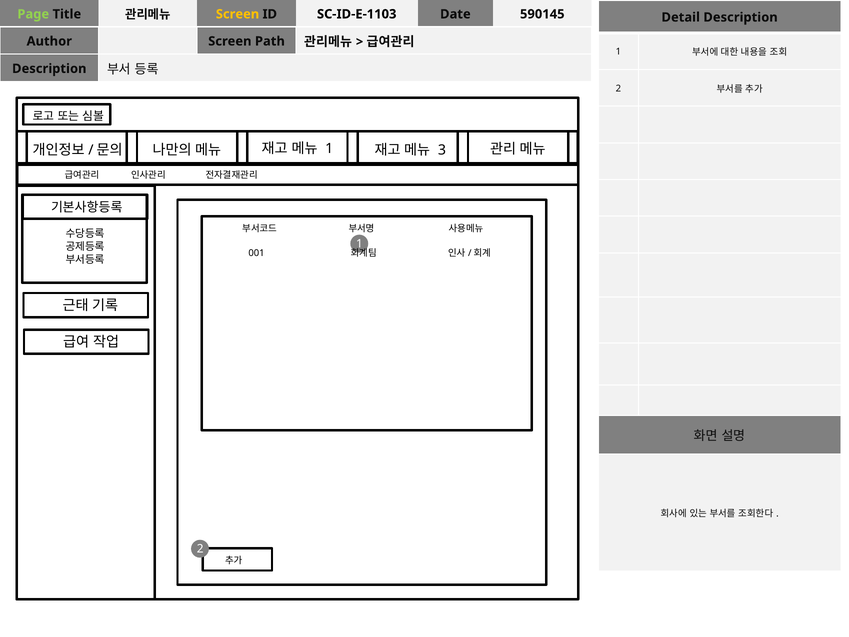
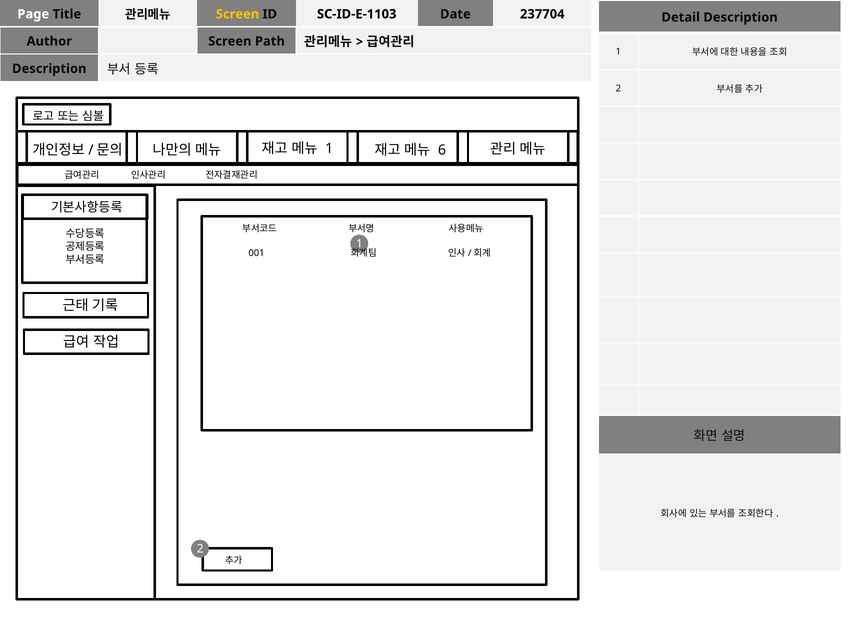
Page colour: light green -> white
590145: 590145 -> 237704
3: 3 -> 6
